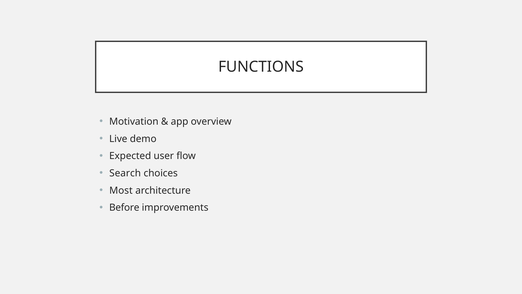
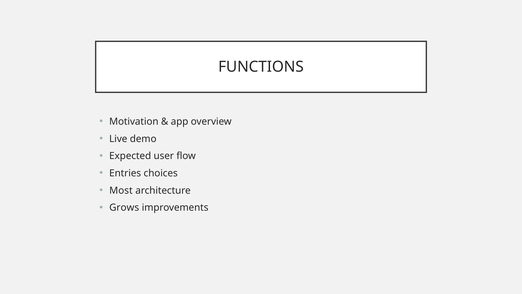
Search: Search -> Entries
Before: Before -> Grows
